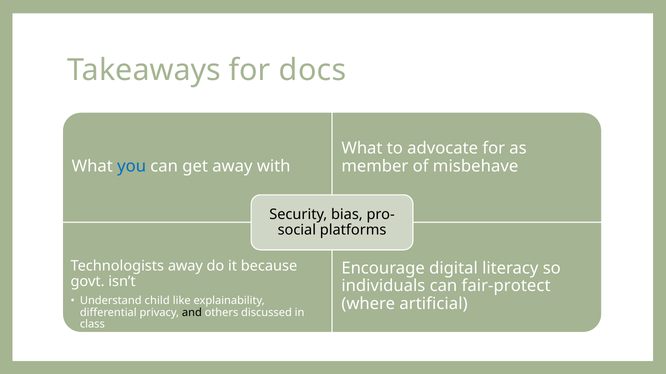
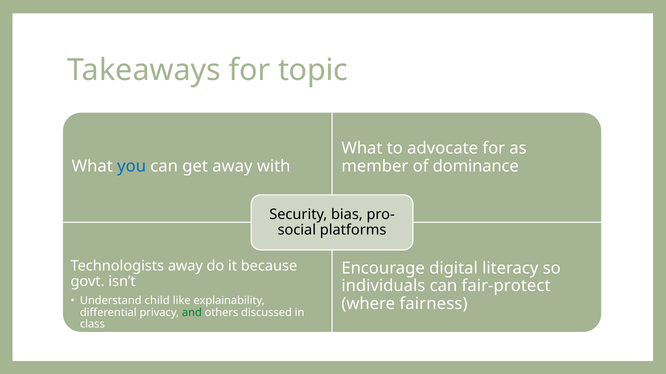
docs: docs -> topic
misbehave: misbehave -> dominance
artificial: artificial -> fairness
and colour: black -> green
